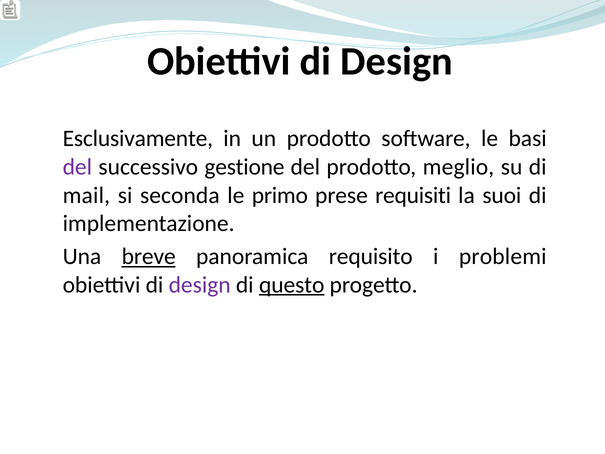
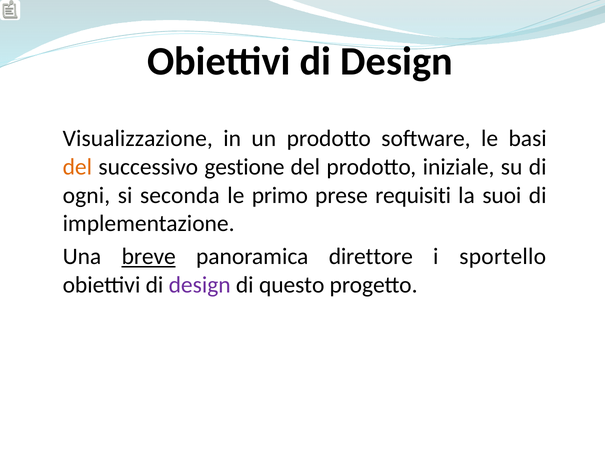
Esclusivamente: Esclusivamente -> Visualizzazione
del at (77, 167) colour: purple -> orange
meglio: meglio -> iniziale
mail: mail -> ogni
requisito: requisito -> direttore
problemi: problemi -> sportello
questo underline: present -> none
